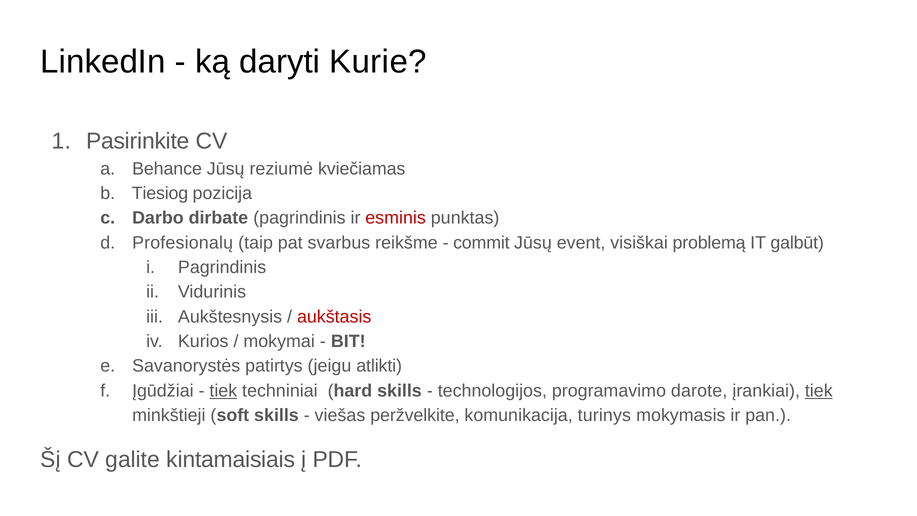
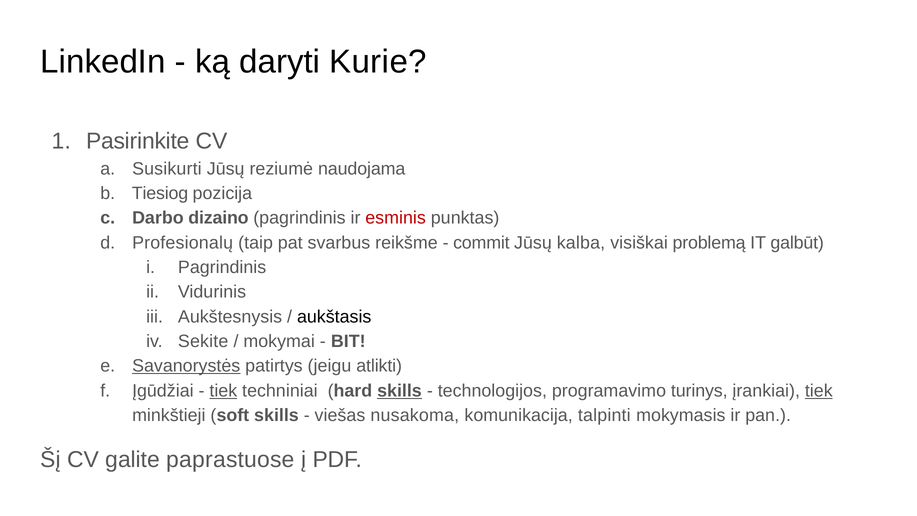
Behance: Behance -> Susikurti
kviečiamas: kviečiamas -> naudojama
dirbate: dirbate -> dizaino
event: event -> kalba
aukštasis colour: red -> black
Kurios: Kurios -> Sekite
Savanorystės underline: none -> present
skills at (399, 391) underline: none -> present
darote: darote -> turinys
peržvelkite: peržvelkite -> nusakoma
turinys: turinys -> talpinti
kintamaisiais: kintamaisiais -> paprastuose
